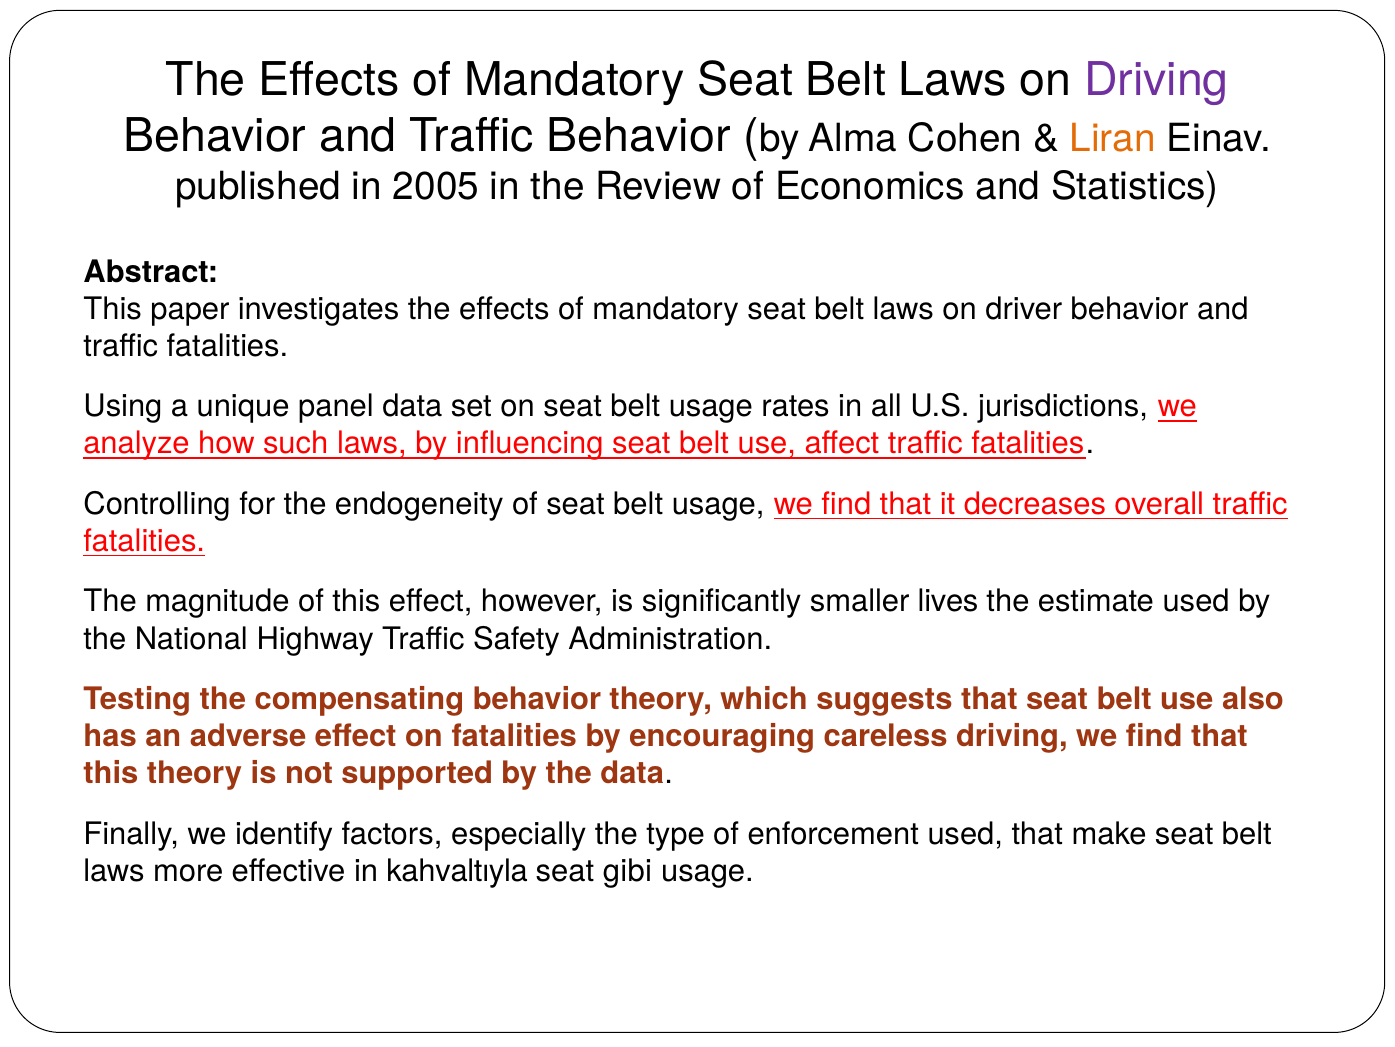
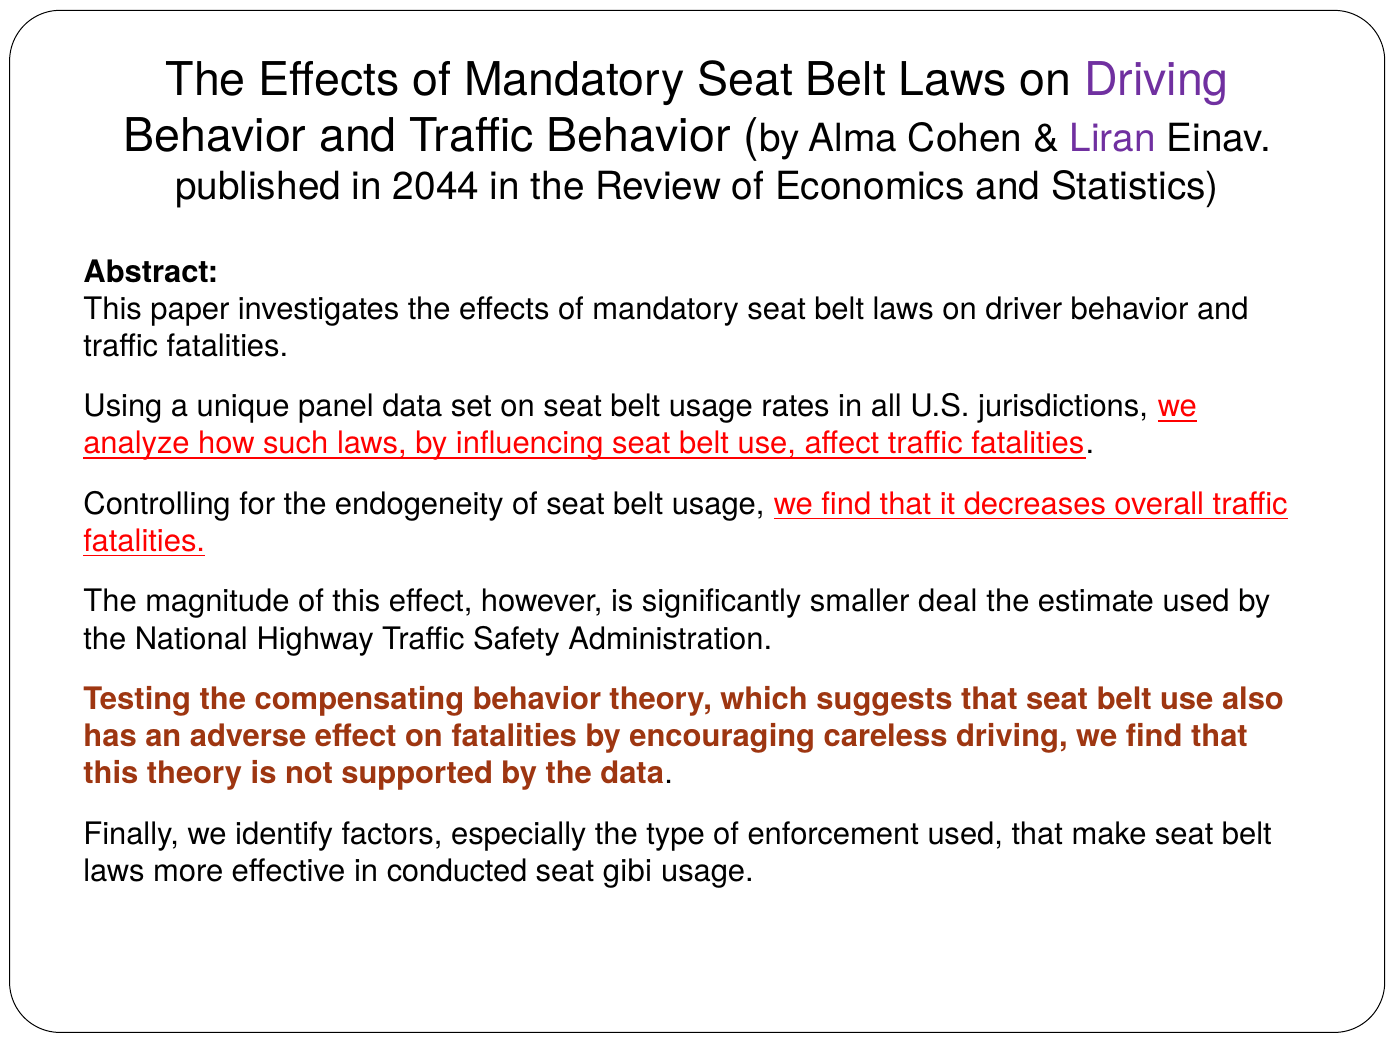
Liran colour: orange -> purple
2005: 2005 -> 2044
lives: lives -> deal
kahvaltıyla: kahvaltıyla -> conducted
